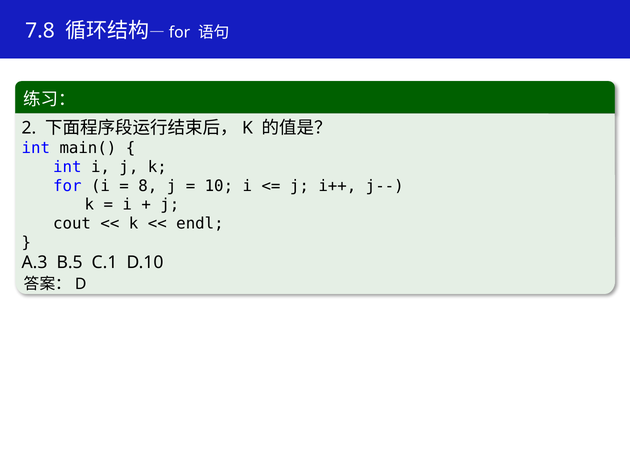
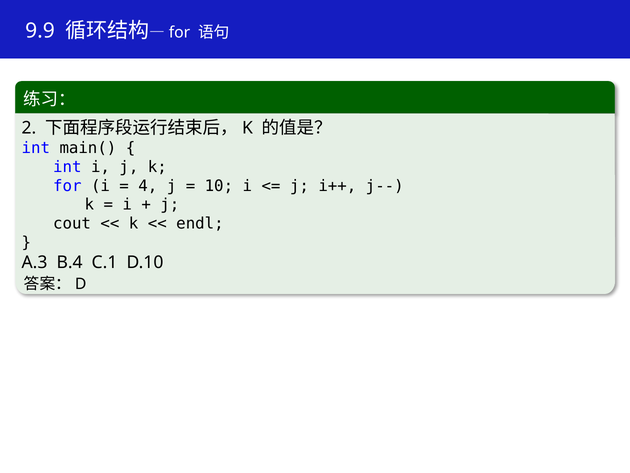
7.8: 7.8 -> 9.9
8: 8 -> 4
B.5: B.5 -> B.4
